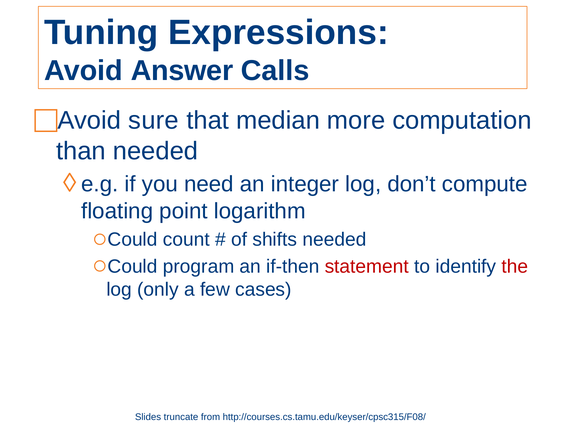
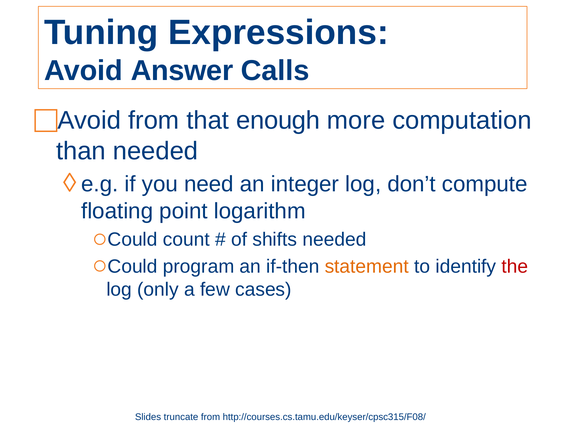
Avoid sure: sure -> from
median: median -> enough
statement colour: red -> orange
